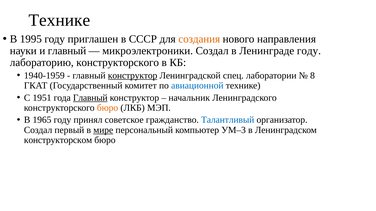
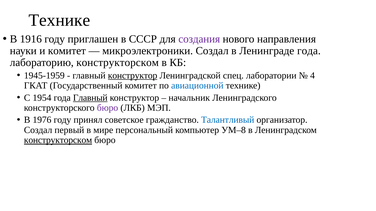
1995: 1995 -> 1916
создания colour: orange -> purple
и главный: главный -> комитет
Ленинграде году: году -> года
лабораторию конструкторского: конструкторского -> конструкторском
1940-1959: 1940-1959 -> 1945-1959
8: 8 -> 4
1951: 1951 -> 1954
бюро at (108, 108) colour: orange -> purple
1965: 1965 -> 1976
мире underline: present -> none
УМ–3: УМ–3 -> УМ–8
конструкторском at (58, 140) underline: none -> present
